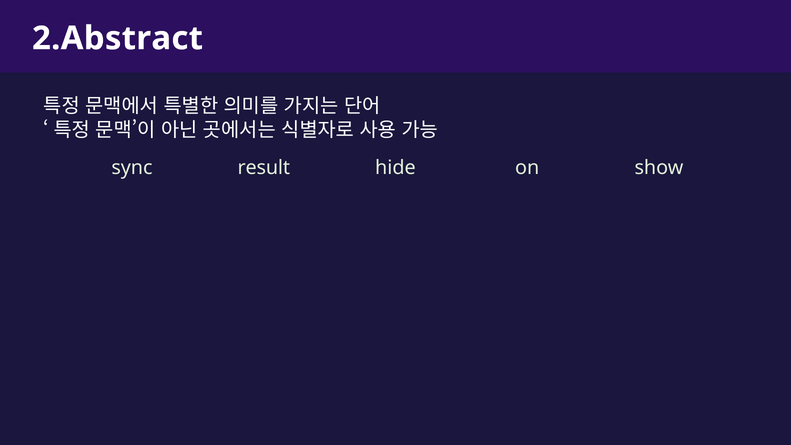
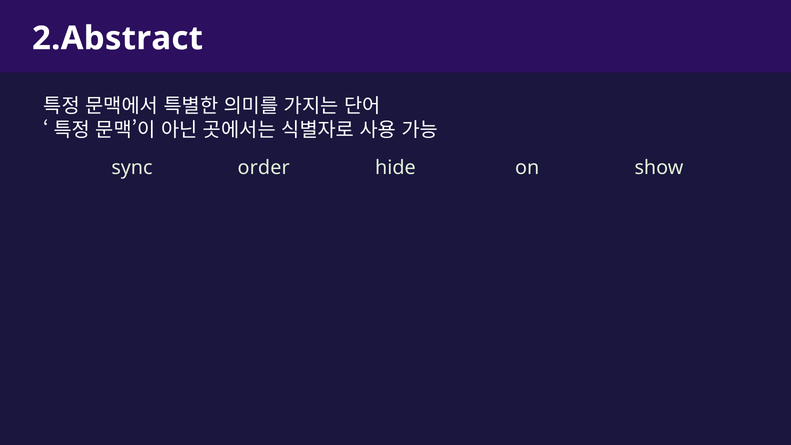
result: result -> order
